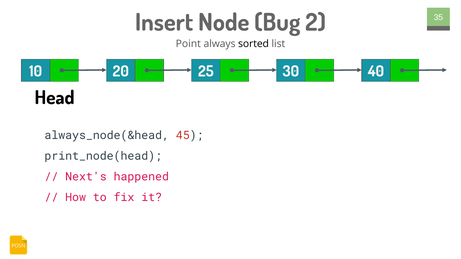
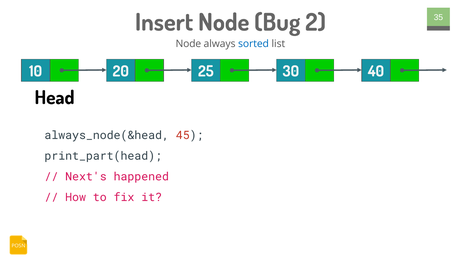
Point at (188, 44): Point -> Node
sorted colour: black -> blue
print_node(head: print_node(head -> print_part(head
